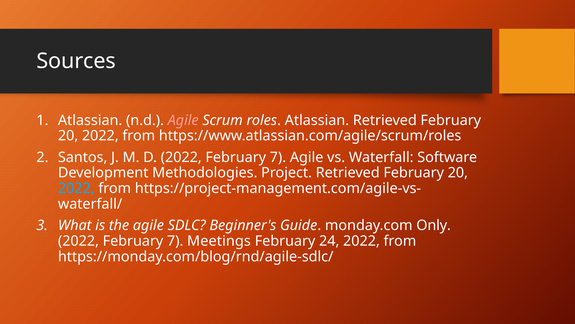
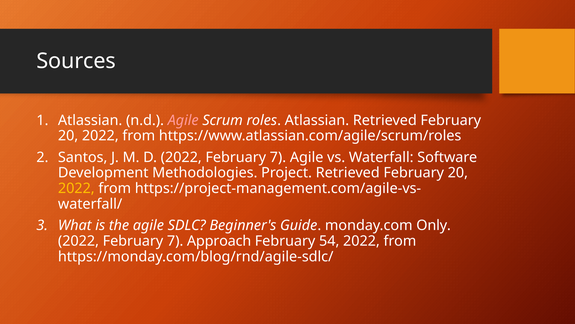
2022 at (76, 188) colour: light blue -> yellow
Meetings: Meetings -> Approach
24: 24 -> 54
